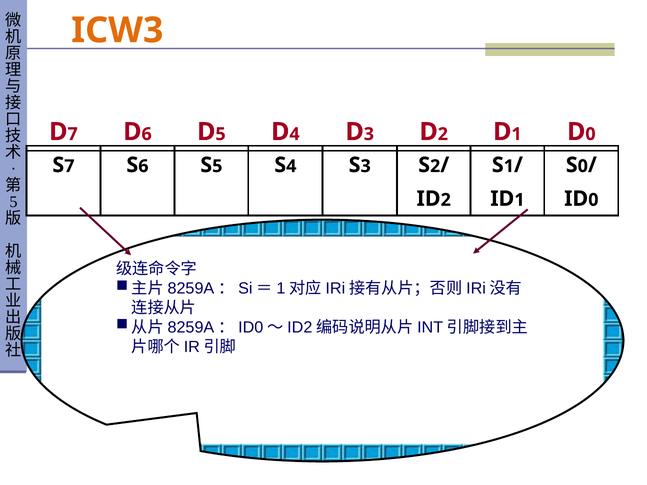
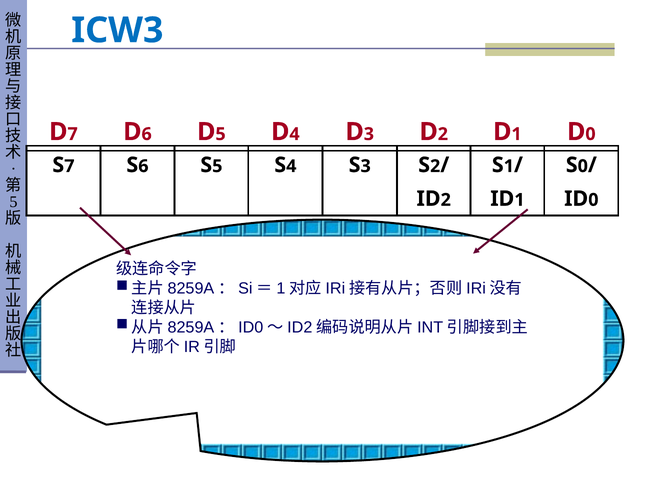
ICW3 colour: orange -> blue
